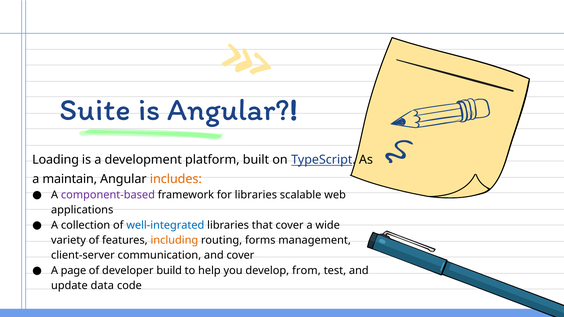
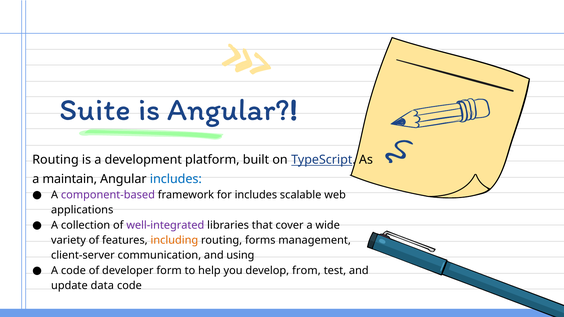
Loading at (56, 160): Loading -> Routing
includes at (176, 179) colour: orange -> blue
for libraries: libraries -> includes
well-integrated colour: blue -> purple
and cover: cover -> using
A page: page -> code
build: build -> form
